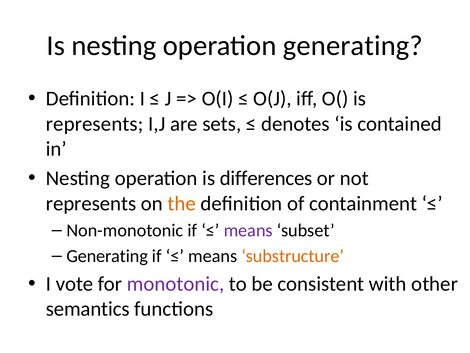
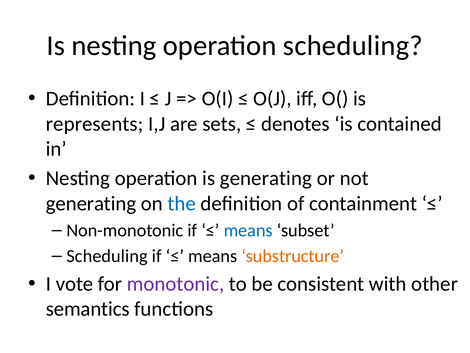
operation generating: generating -> scheduling
is differences: differences -> generating
represents at (91, 203): represents -> generating
the colour: orange -> blue
means at (248, 230) colour: purple -> blue
Generating at (107, 256): Generating -> Scheduling
